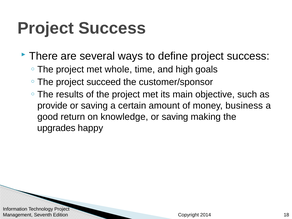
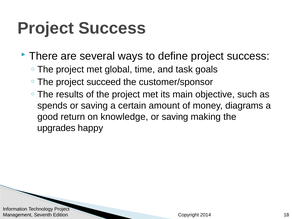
whole: whole -> global
high: high -> task
provide: provide -> spends
business: business -> diagrams
